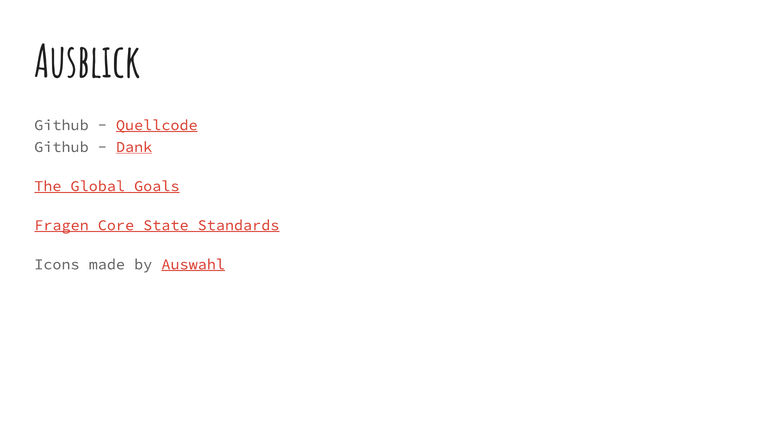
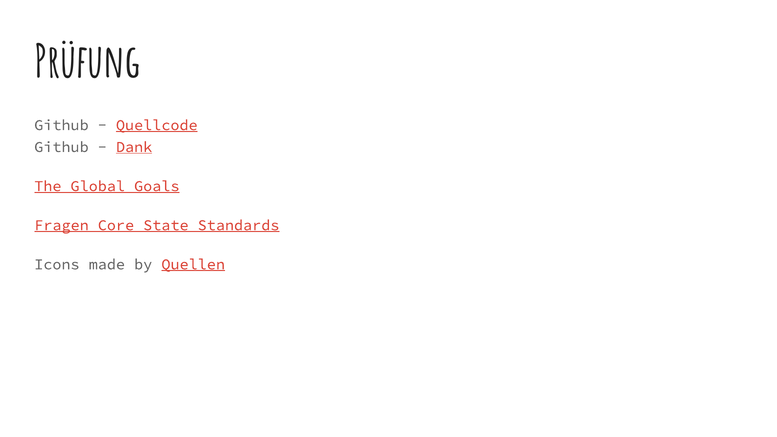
Ausblick: Ausblick -> Prüfung
Auswahl: Auswahl -> Quellen
